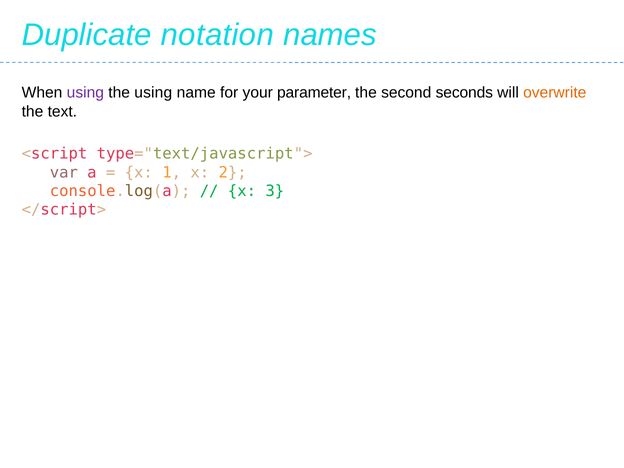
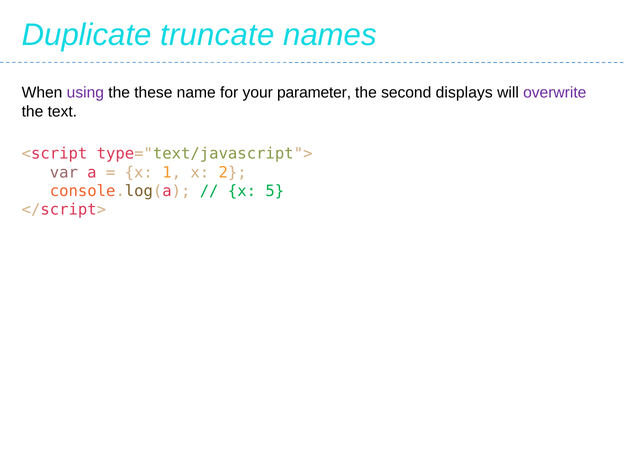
notation: notation -> truncate
the using: using -> these
seconds: seconds -> displays
overwrite colour: orange -> purple
3: 3 -> 5
